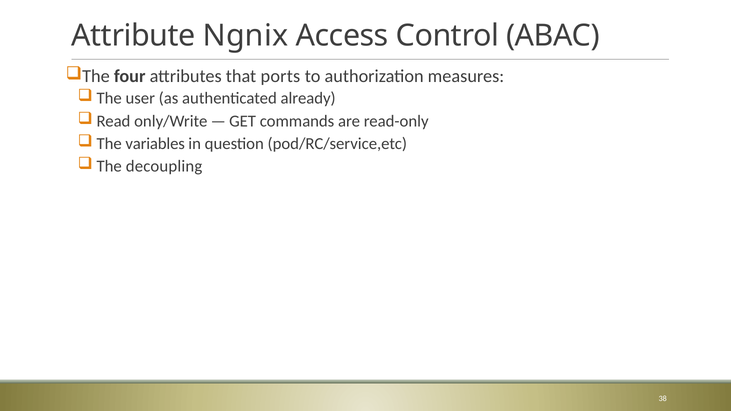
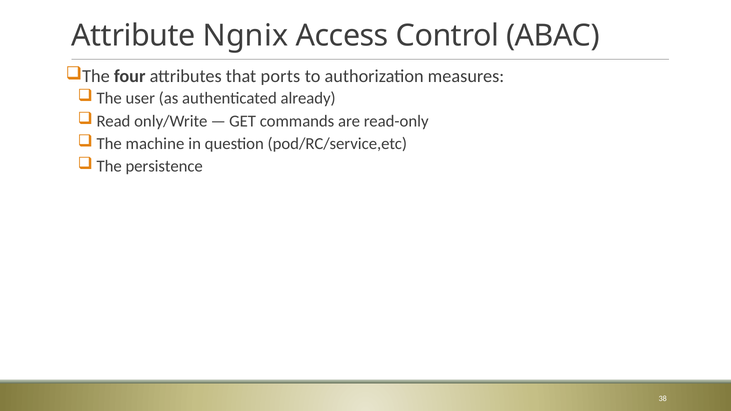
variables: variables -> machine
decoupling: decoupling -> persistence
